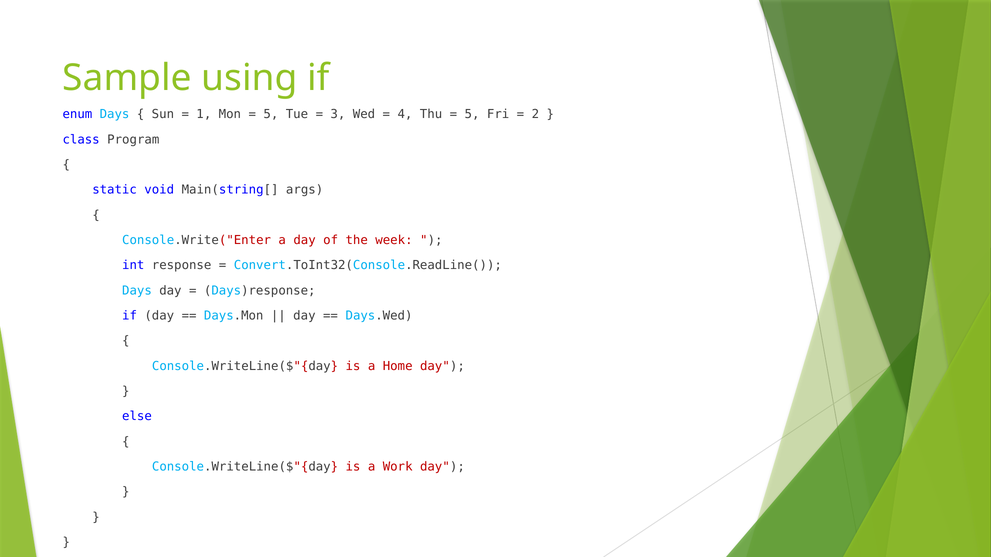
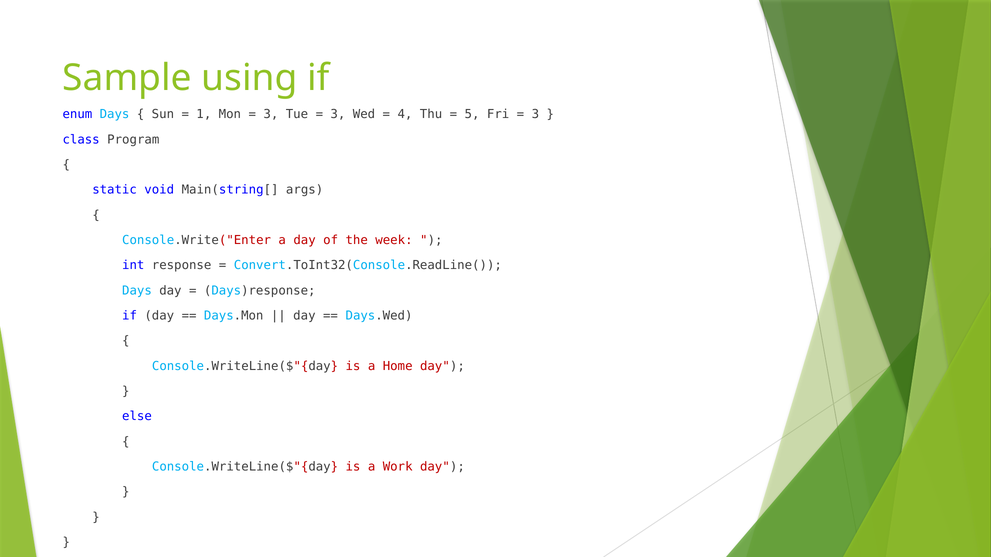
5 at (271, 114): 5 -> 3
2 at (535, 114): 2 -> 3
